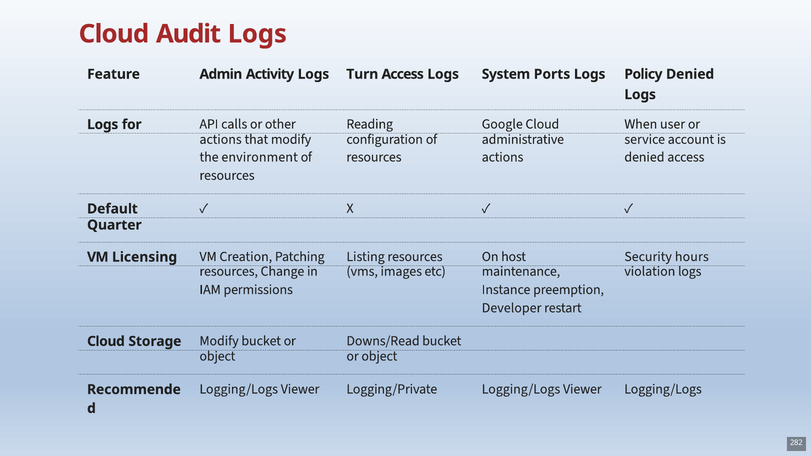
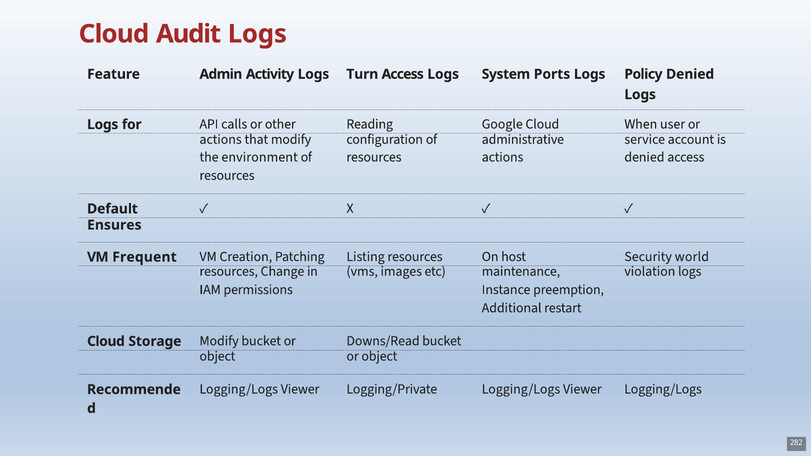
Quarter: Quarter -> Ensures
Licensing: Licensing -> Frequent
hours: hours -> world
Developer: Developer -> Additional
